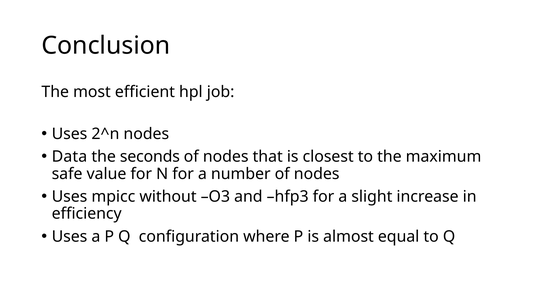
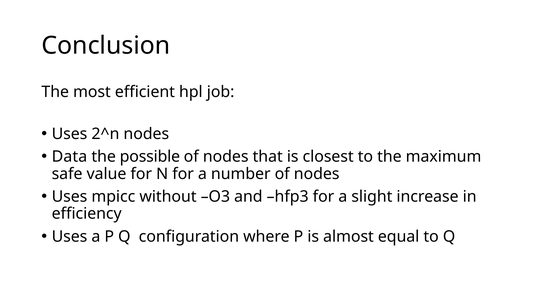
seconds: seconds -> possible
